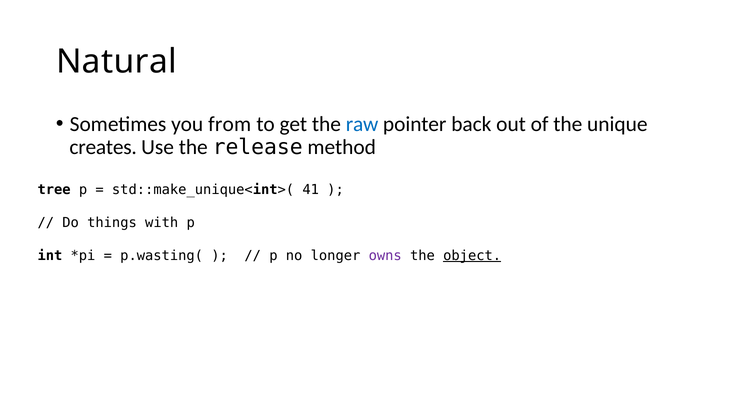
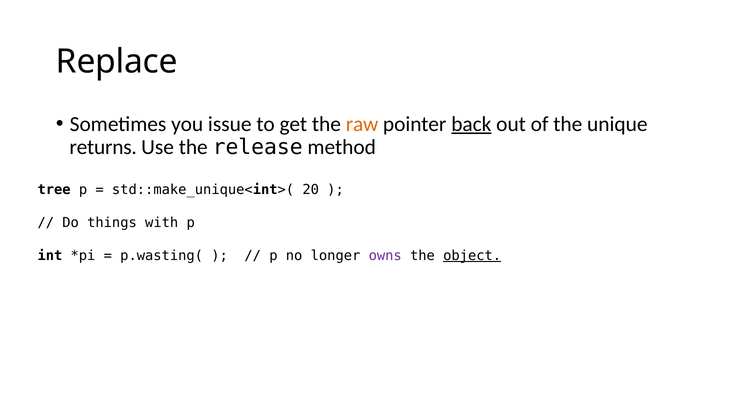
Natural: Natural -> Replace
from: from -> issue
raw colour: blue -> orange
back underline: none -> present
creates: creates -> returns
41: 41 -> 20
